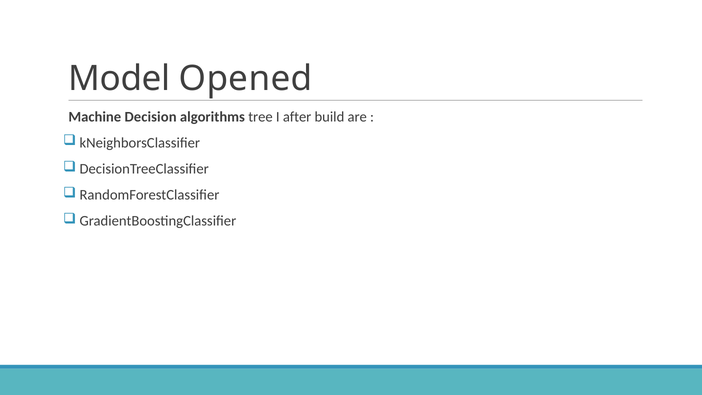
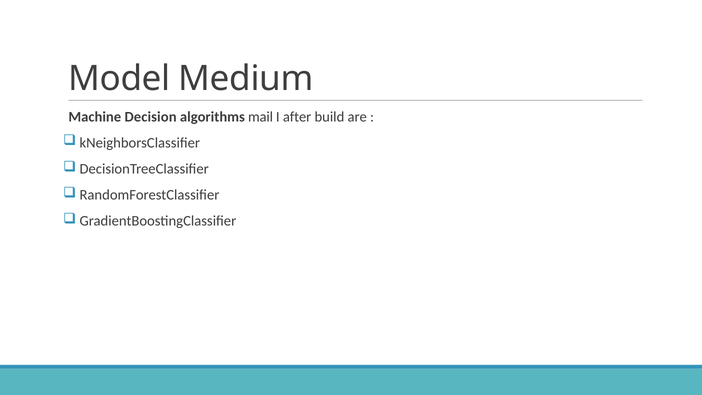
Opened: Opened -> Medium
tree: tree -> mail
